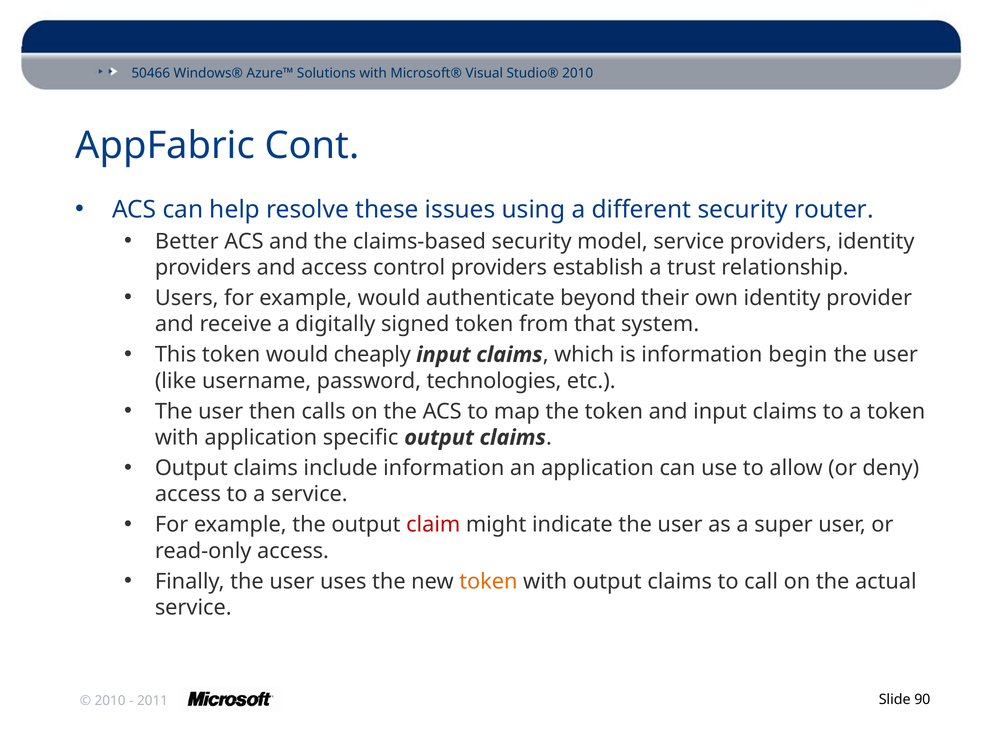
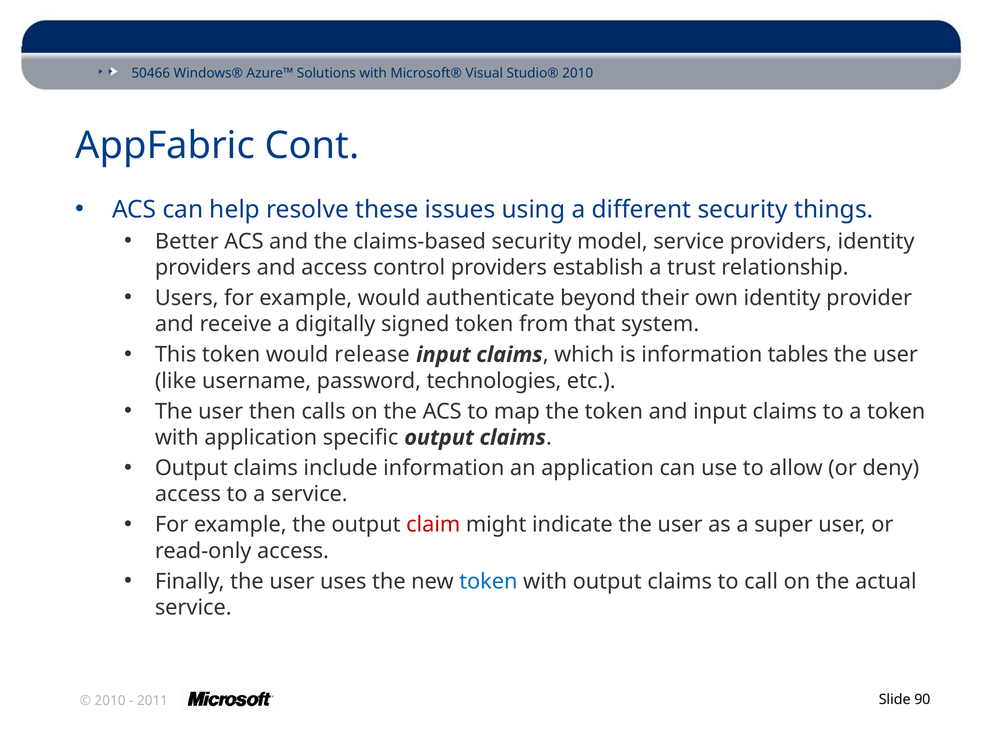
router: router -> things
cheaply: cheaply -> release
begin: begin -> tables
token at (488, 581) colour: orange -> blue
